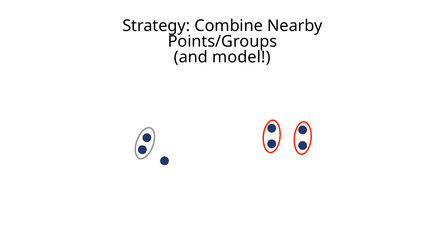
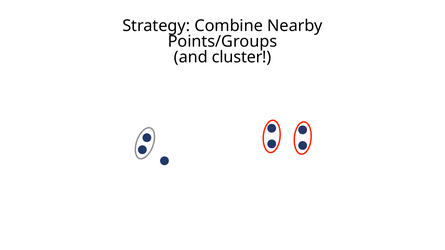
model: model -> cluster
